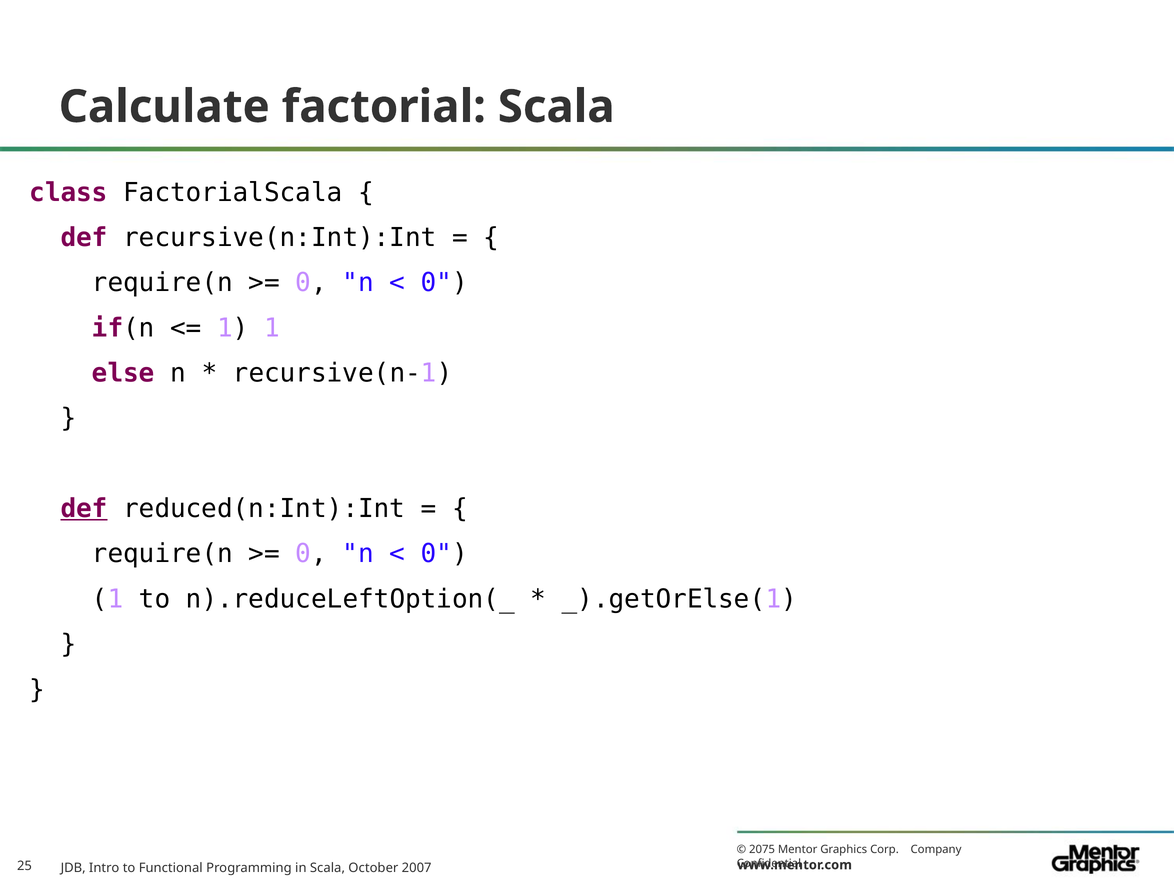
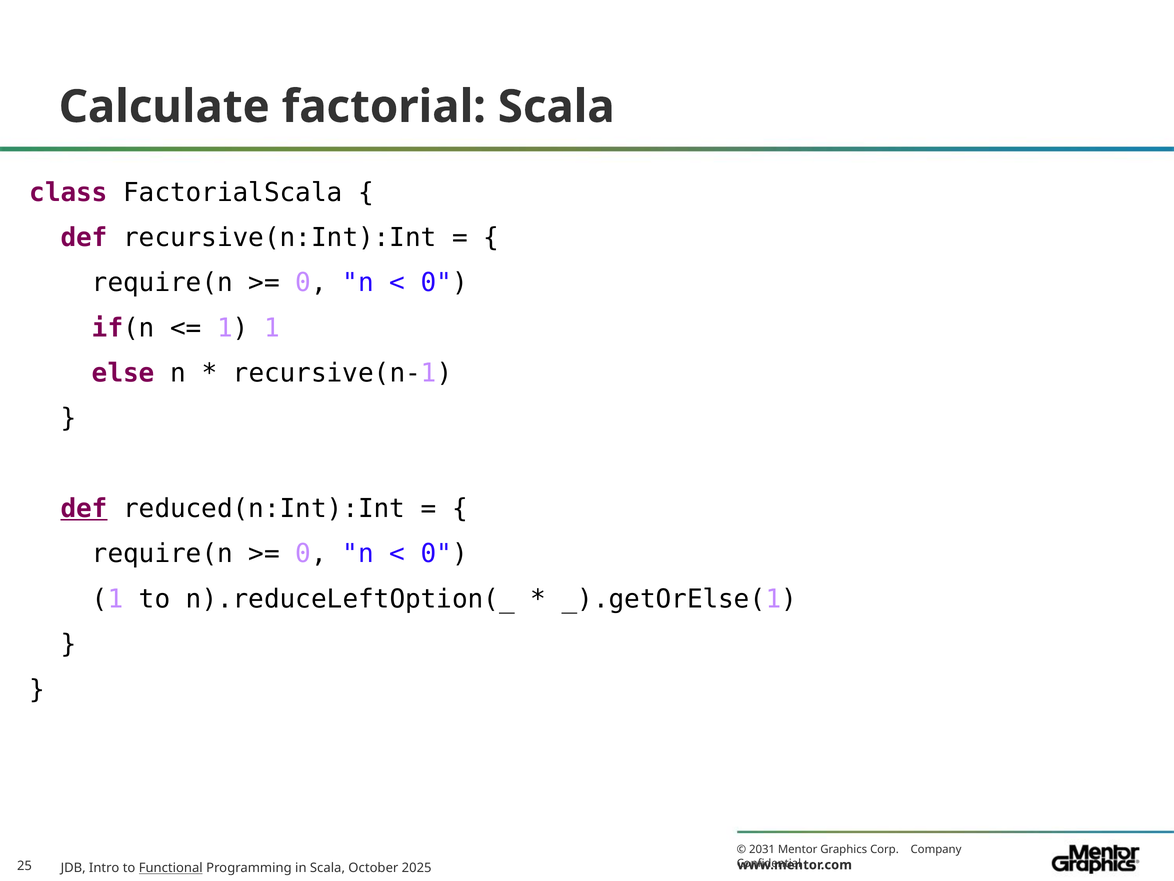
2075: 2075 -> 2031
Functional underline: none -> present
2007: 2007 -> 2025
